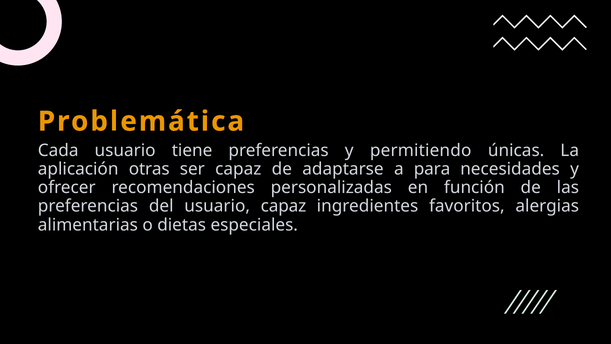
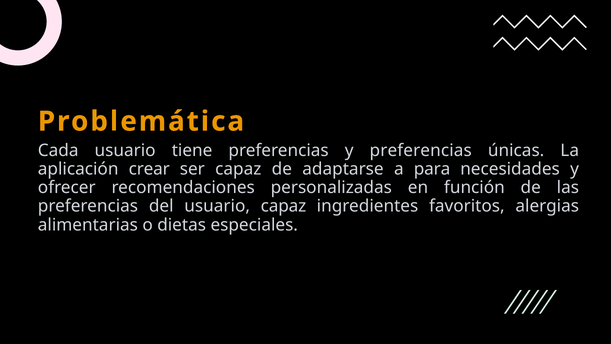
y permitiendo: permitiendo -> preferencias
otras: otras -> crear
